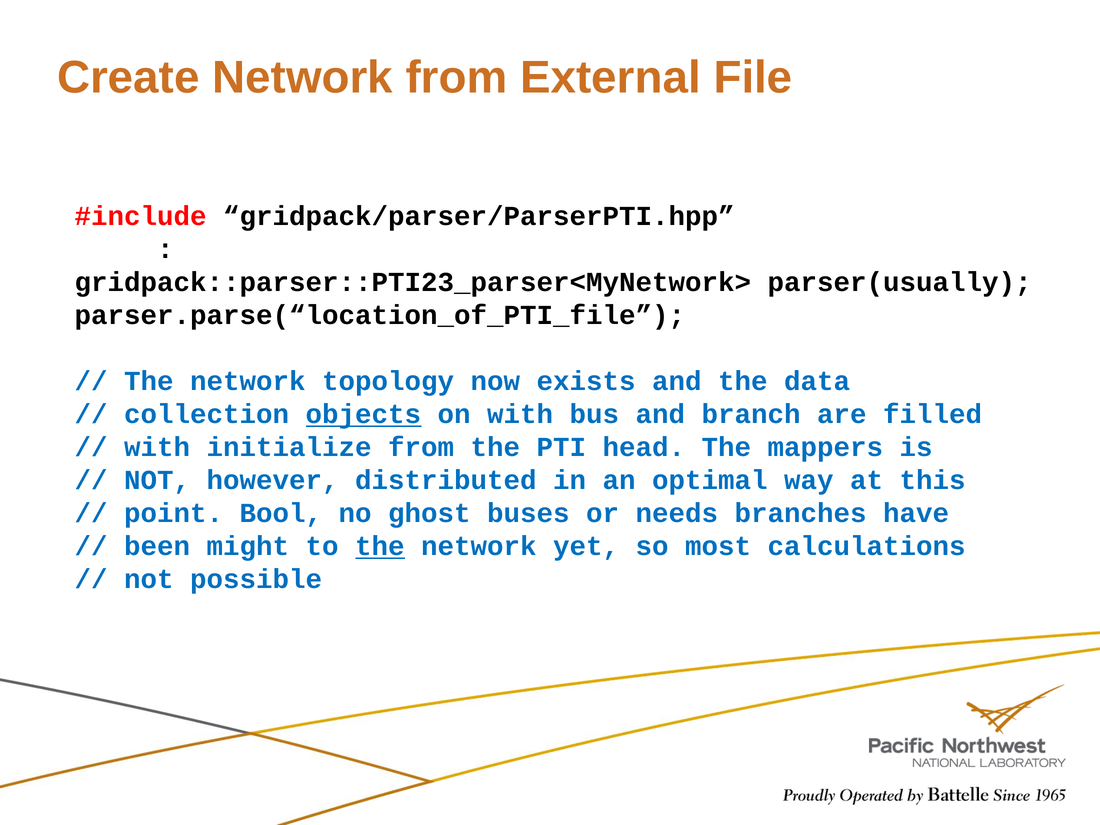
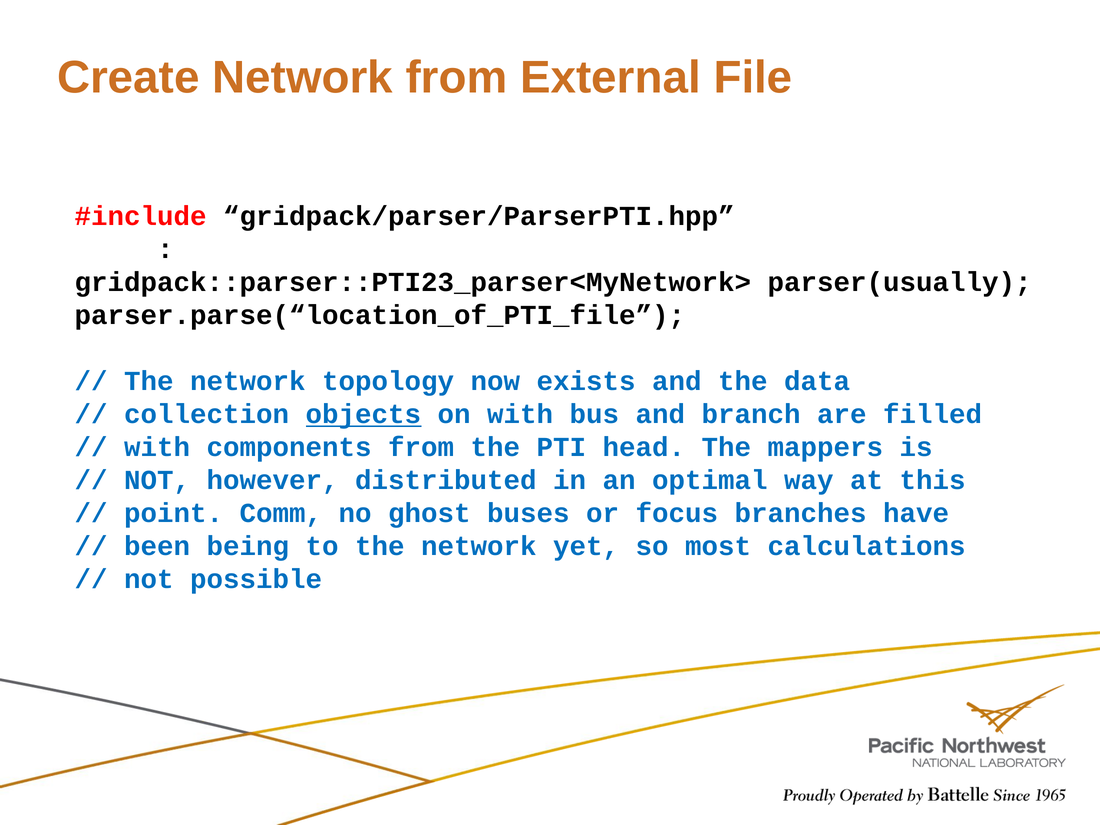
initialize: initialize -> components
Bool: Bool -> Comm
needs: needs -> focus
might: might -> being
the at (380, 546) underline: present -> none
